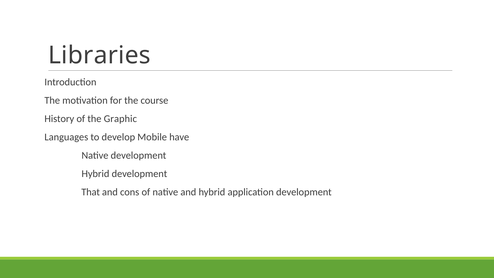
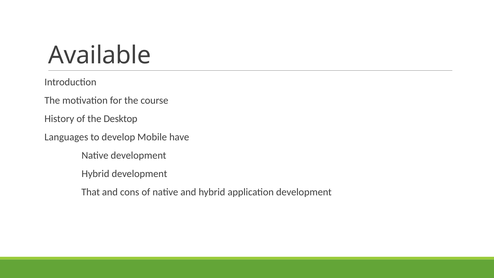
Libraries: Libraries -> Available
Graphic: Graphic -> Desktop
